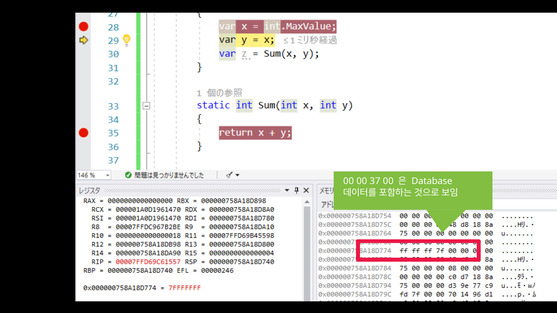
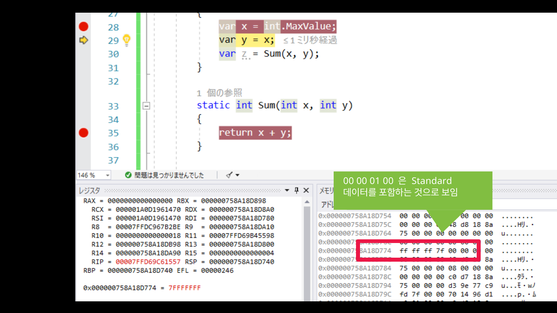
37: 37 -> 01
Database: Database -> Standard
